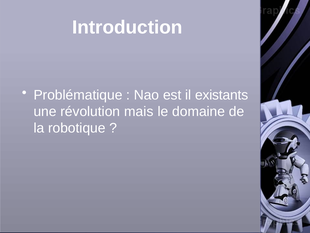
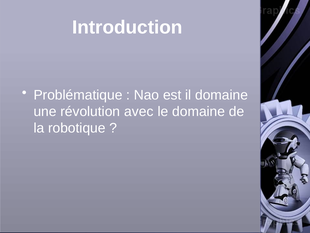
il existants: existants -> domaine
mais: mais -> avec
